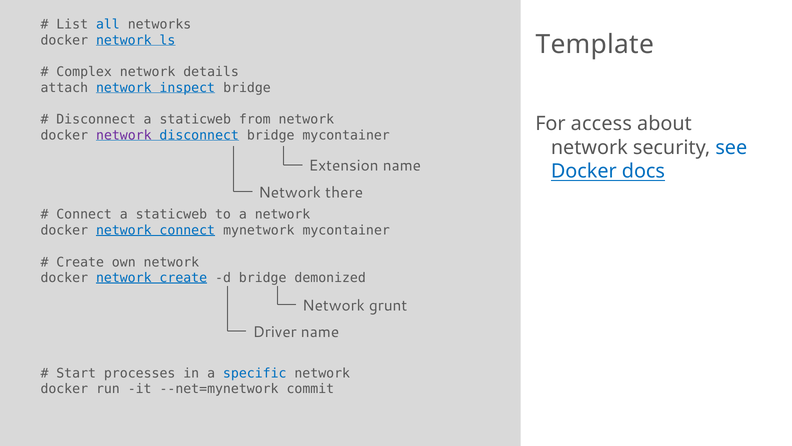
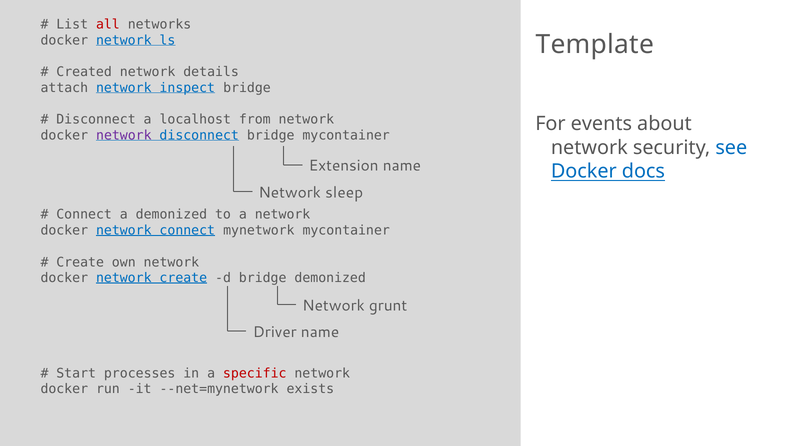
all colour: blue -> red
Complex: Complex -> Created
Disconnect a staticweb: staticweb -> localhost
access: access -> events
there: there -> sleep
Connect a staticweb: staticweb -> demonized
specific colour: blue -> red
commit: commit -> exists
